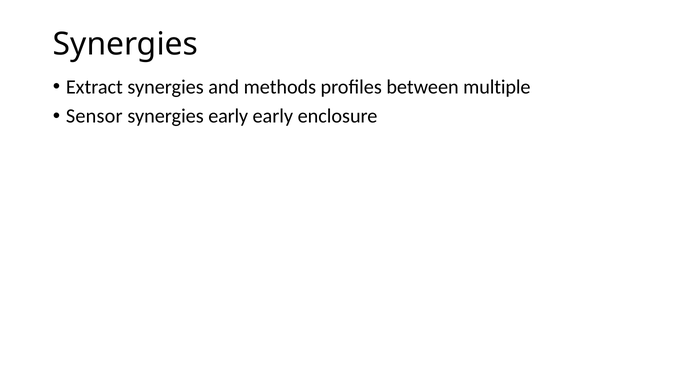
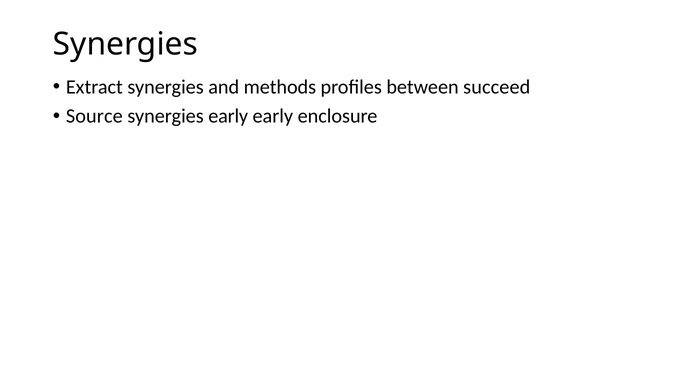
multiple: multiple -> succeed
Sensor: Sensor -> Source
